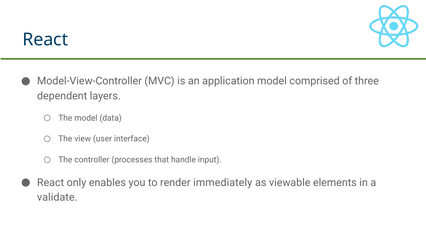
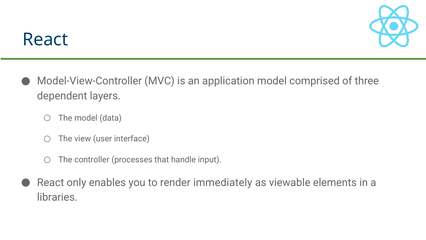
validate: validate -> libraries
